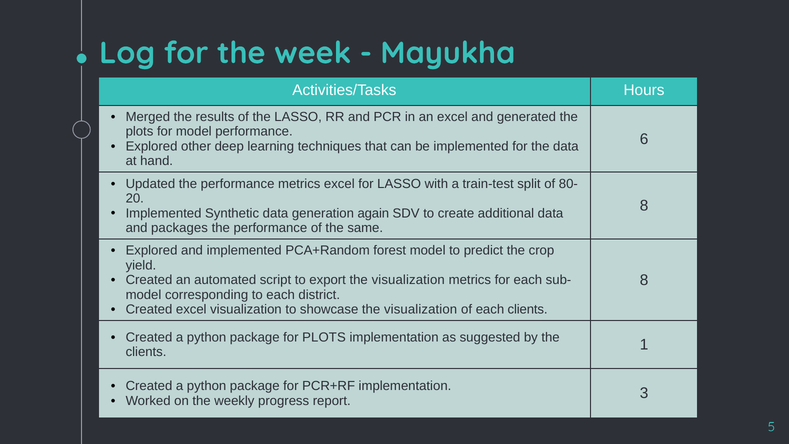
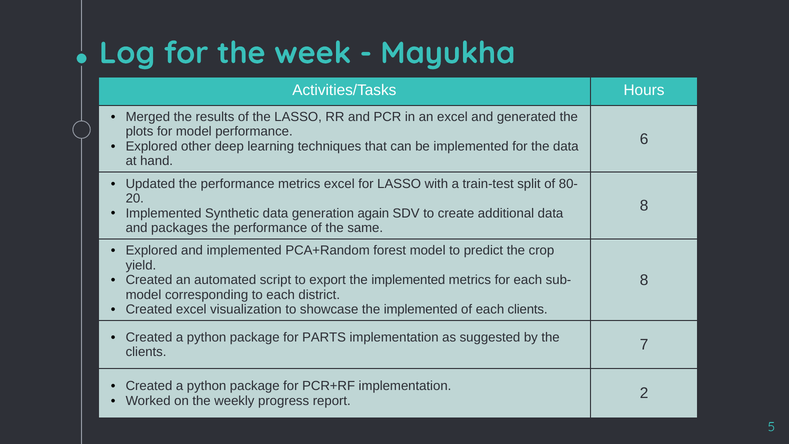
export the visualization: visualization -> implemented
showcase the visualization: visualization -> implemented
for PLOTS: PLOTS -> PARTS
1: 1 -> 7
3: 3 -> 2
